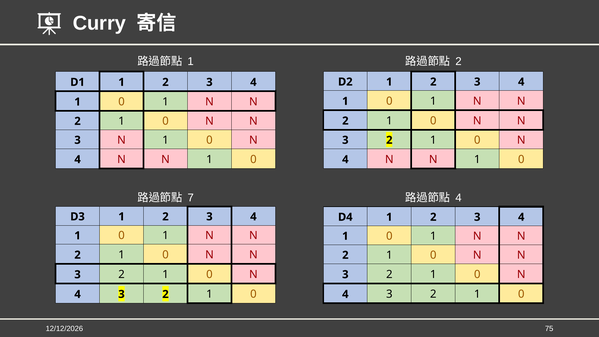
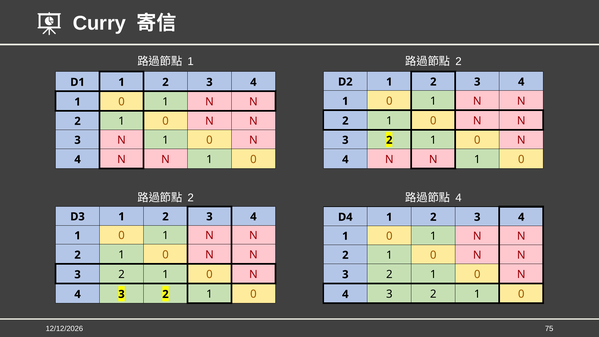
7 at (191, 198): 7 -> 2
